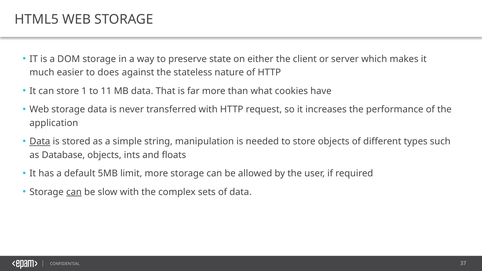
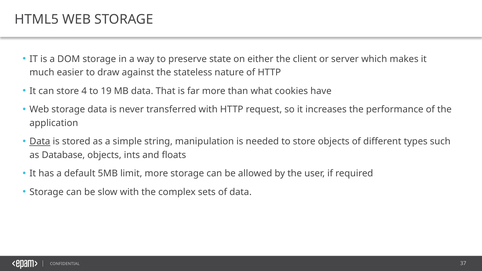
does: does -> draw
1: 1 -> 4
11: 11 -> 19
can at (74, 192) underline: present -> none
